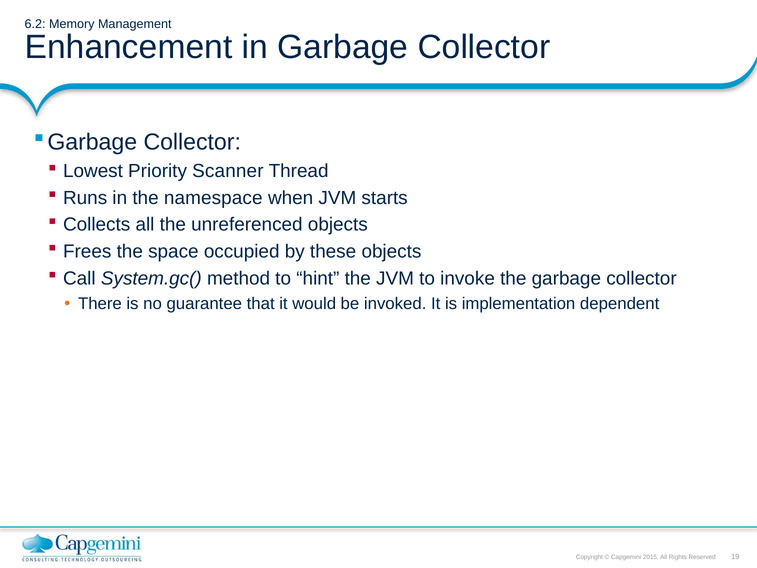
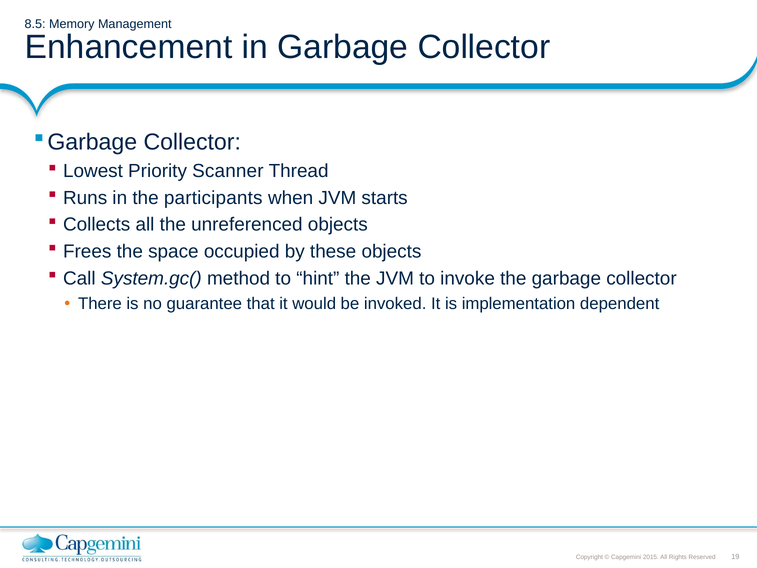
6.2: 6.2 -> 8.5
namespace: namespace -> participants
